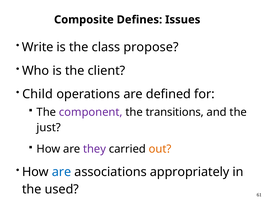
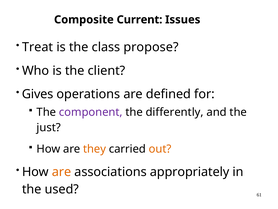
Defines: Defines -> Current
Write: Write -> Treat
Child: Child -> Gives
transitions: transitions -> differently
they colour: purple -> orange
are at (62, 171) colour: blue -> orange
